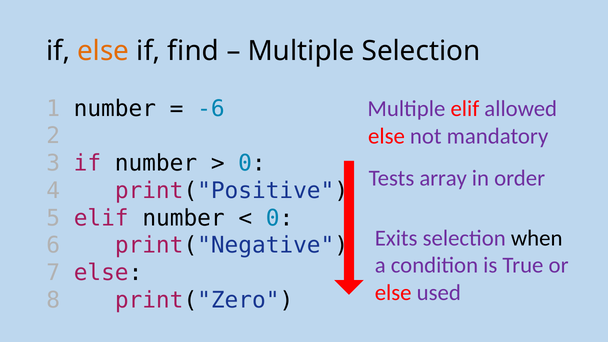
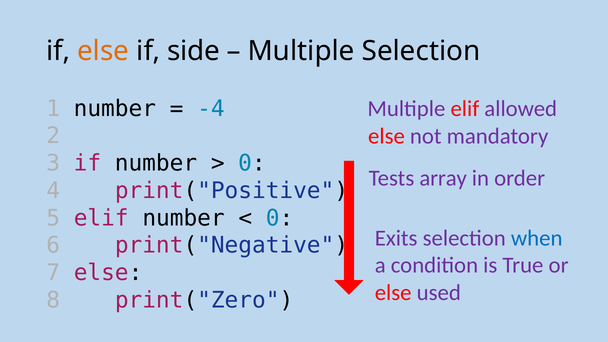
find: find -> side
-6: -6 -> -4
when colour: black -> blue
